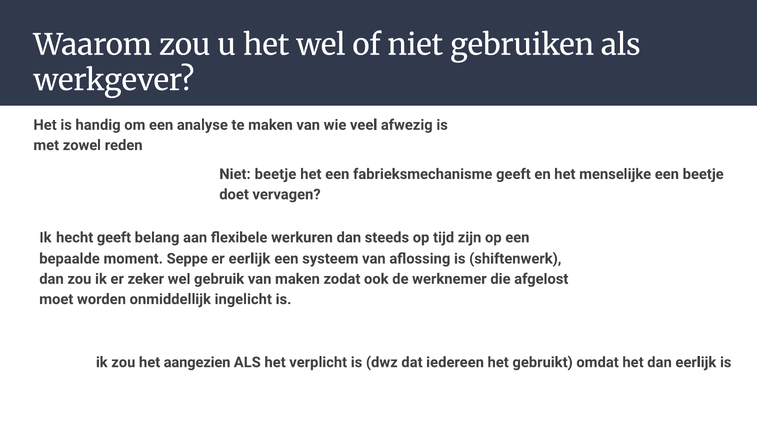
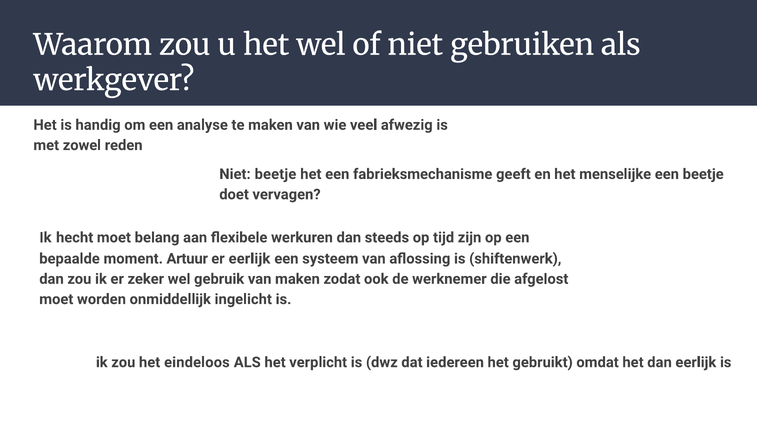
hecht geeft: geeft -> moet
Seppe: Seppe -> Artuur
aangezien: aangezien -> eindeloos
